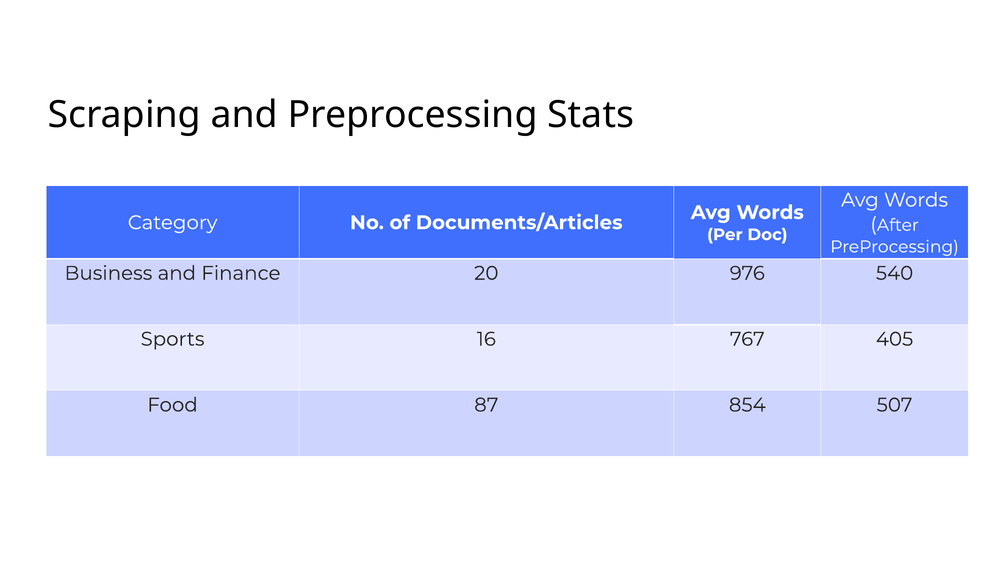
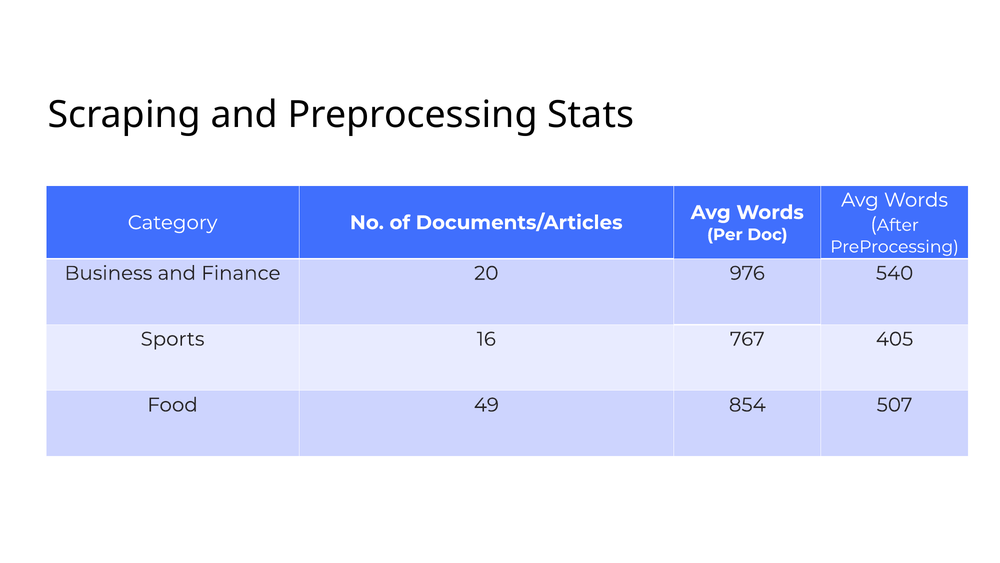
87: 87 -> 49
